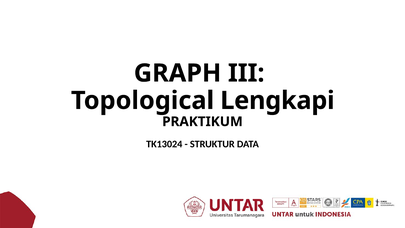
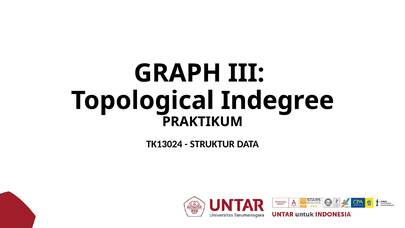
Lengkapi: Lengkapi -> Indegree
